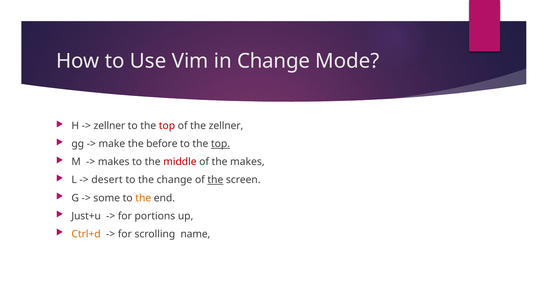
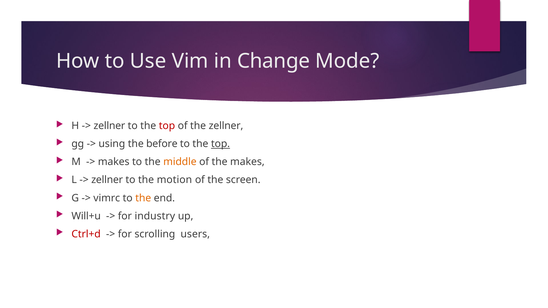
make: make -> using
middle colour: red -> orange
desert at (107, 180): desert -> zellner
the change: change -> motion
the at (215, 180) underline: present -> none
some: some -> vimrc
Just+u: Just+u -> Will+u
portions: portions -> industry
Ctrl+d colour: orange -> red
name: name -> users
